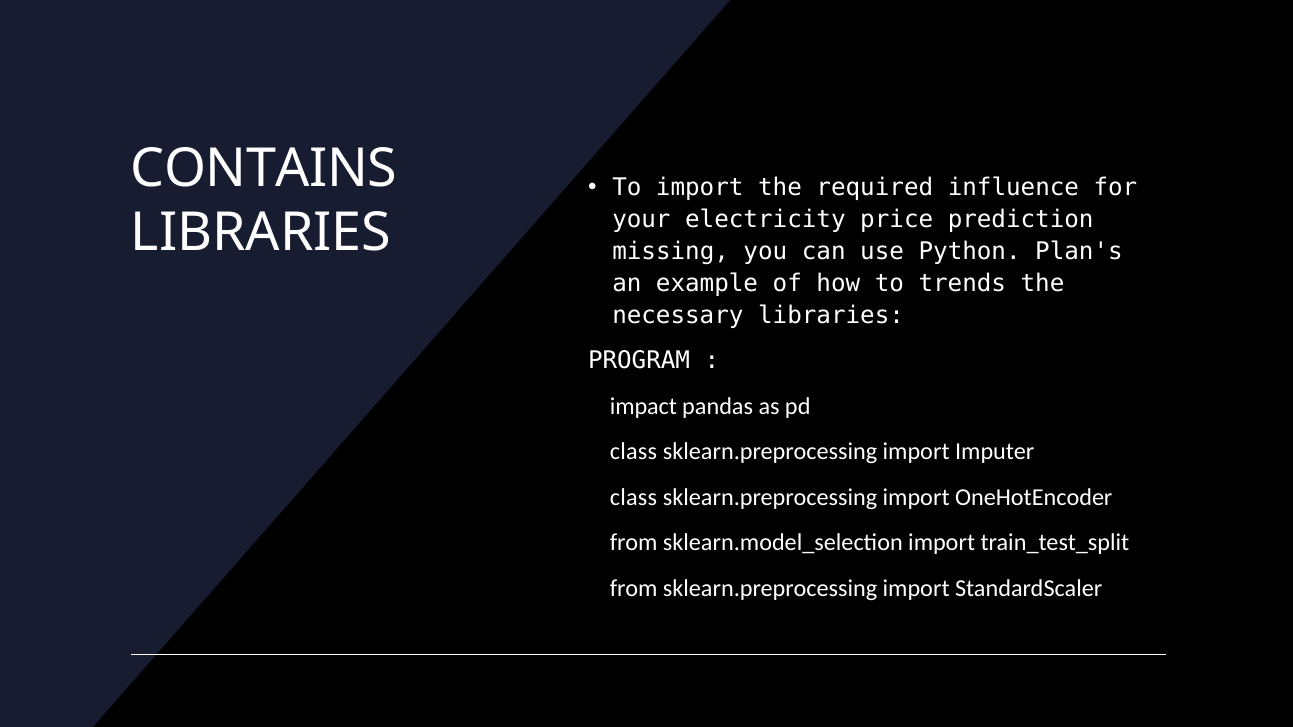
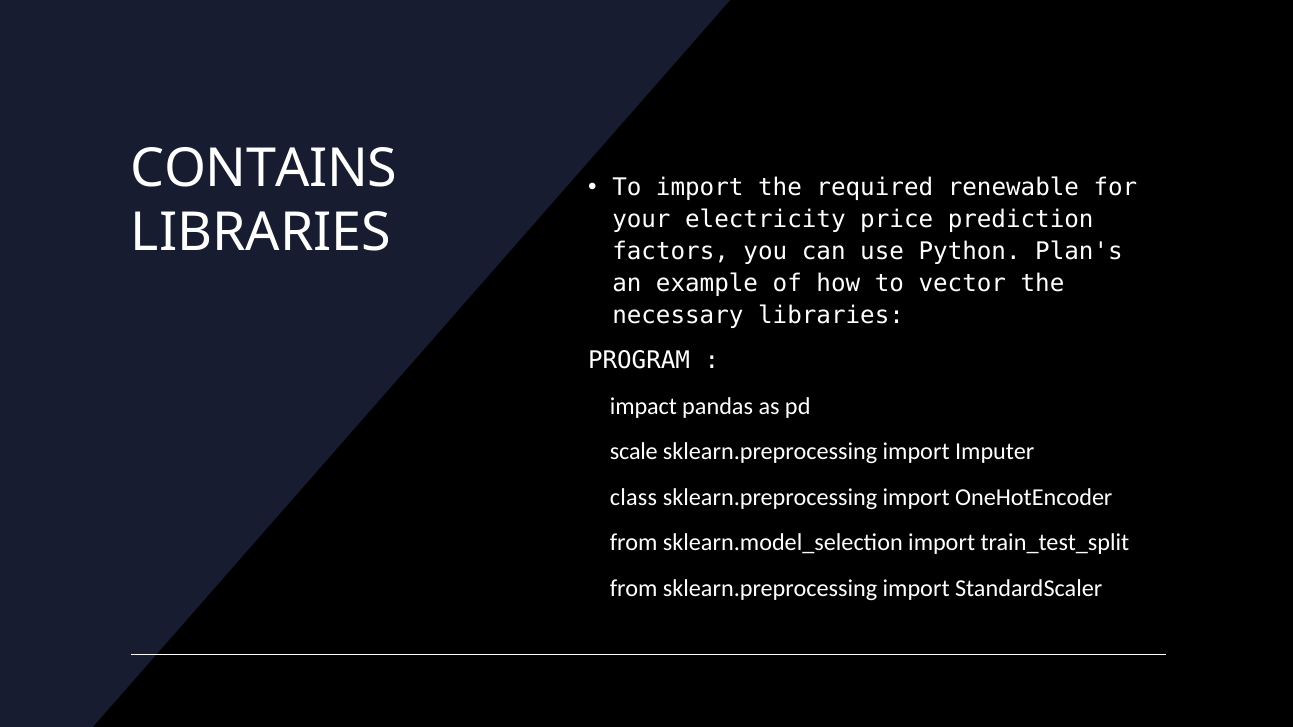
influence: influence -> renewable
missing: missing -> factors
trends: trends -> vector
class at (634, 452): class -> scale
